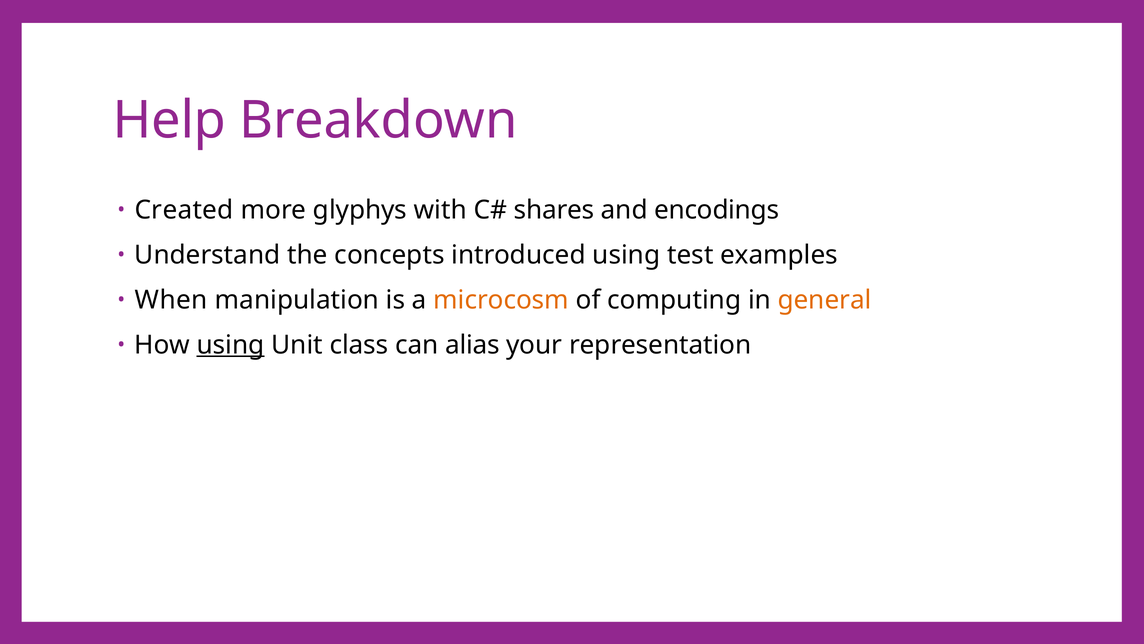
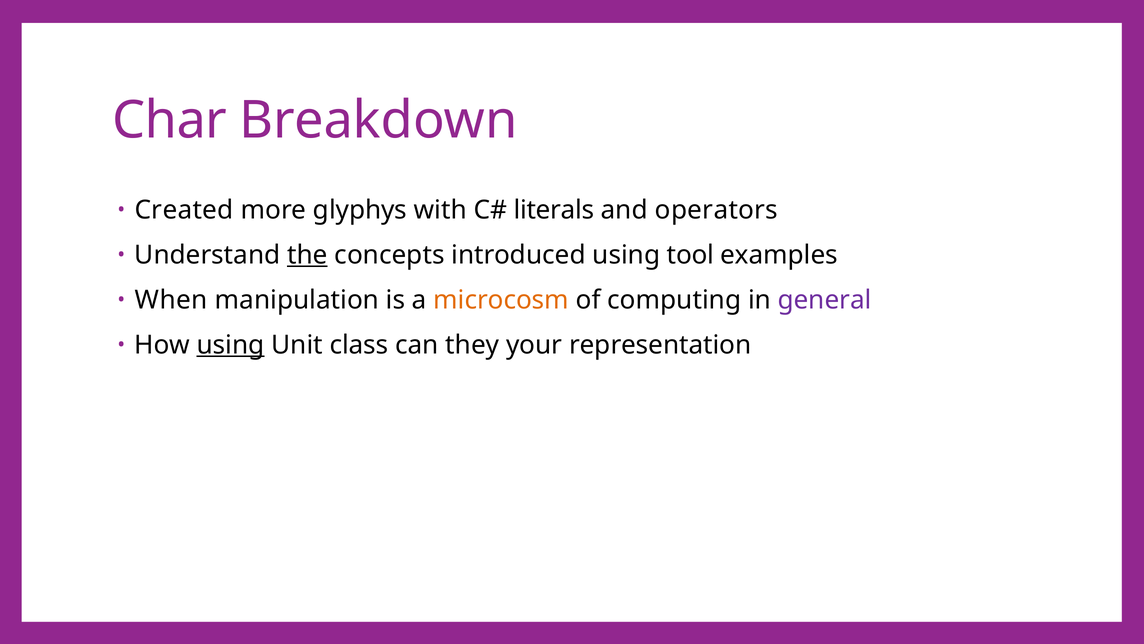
Help: Help -> Char
shares: shares -> literals
encodings: encodings -> operators
the underline: none -> present
test: test -> tool
general colour: orange -> purple
alias: alias -> they
